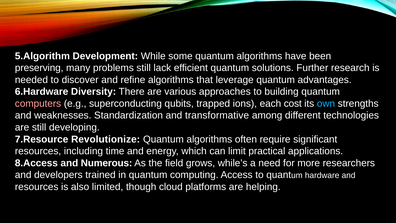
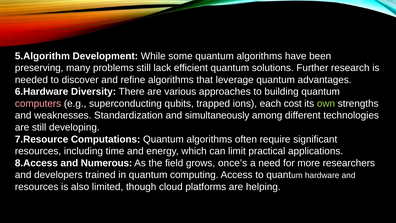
own colour: light blue -> light green
transformative: transformative -> simultaneously
Revolutionize: Revolutionize -> Computations
while’s: while’s -> once’s
